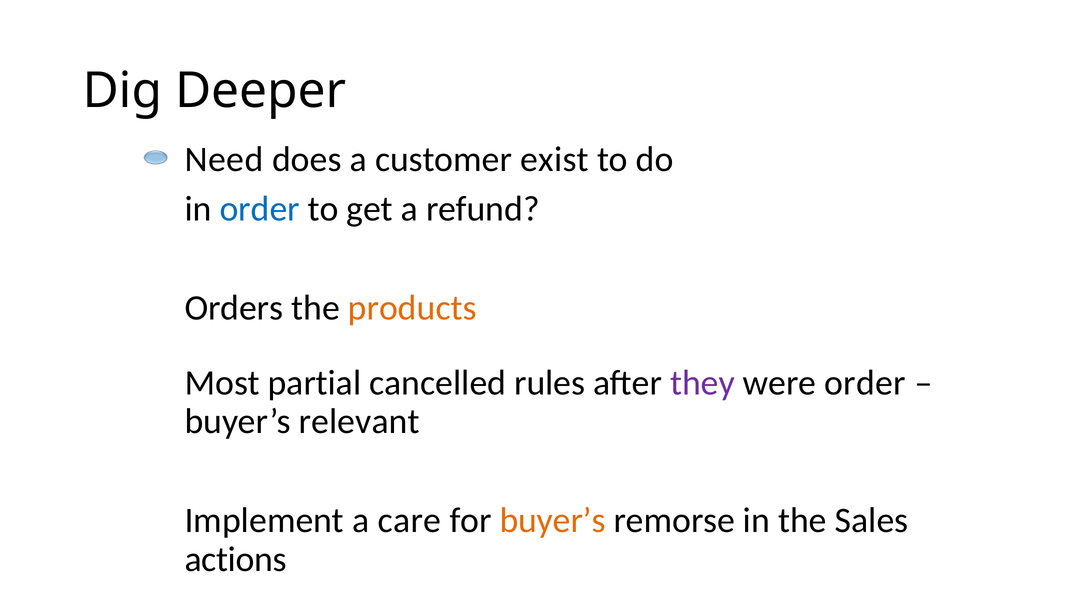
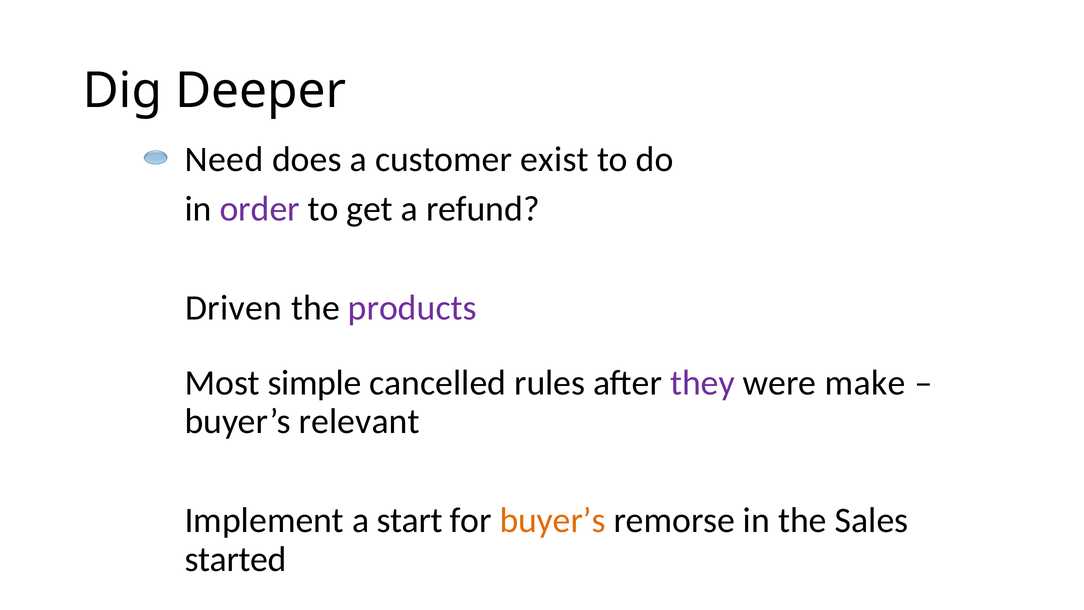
order at (260, 209) colour: blue -> purple
Orders: Orders -> Driven
products colour: orange -> purple
partial: partial -> simple
were order: order -> make
care: care -> start
actions: actions -> started
